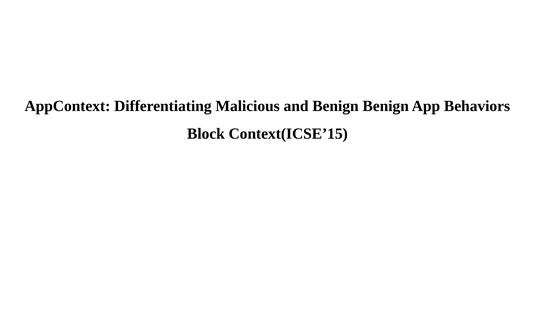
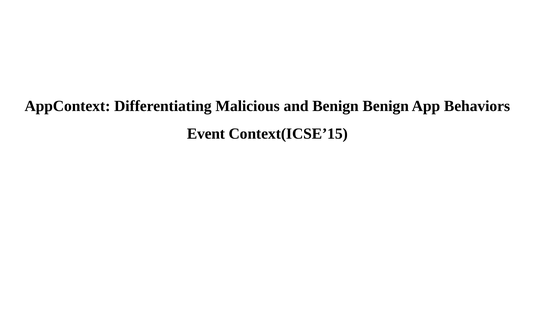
Block: Block -> Event
